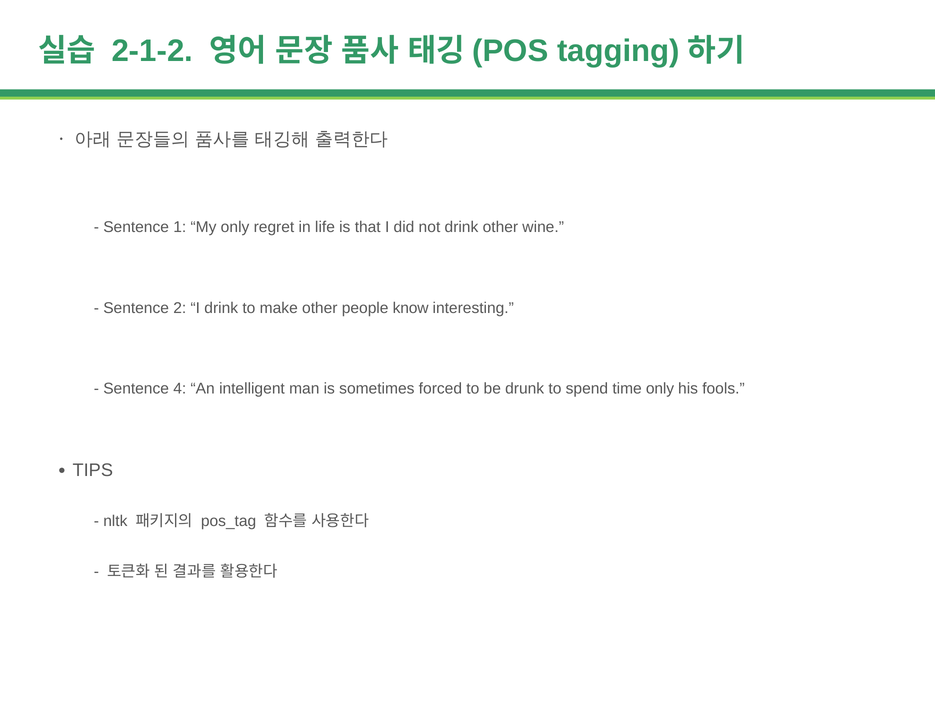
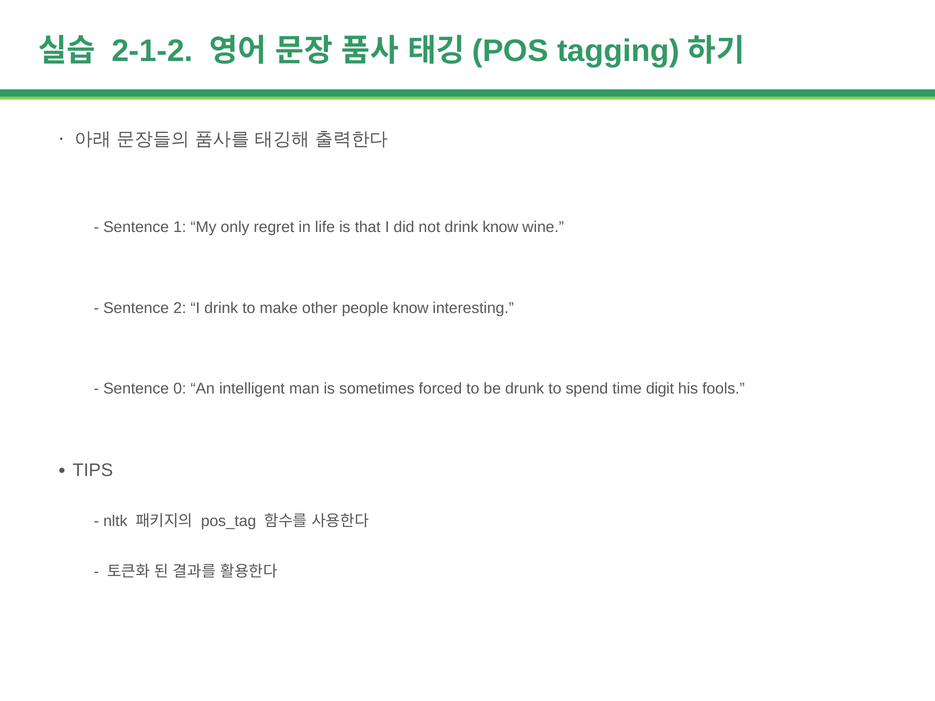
drink other: other -> know
4: 4 -> 0
time only: only -> digit
